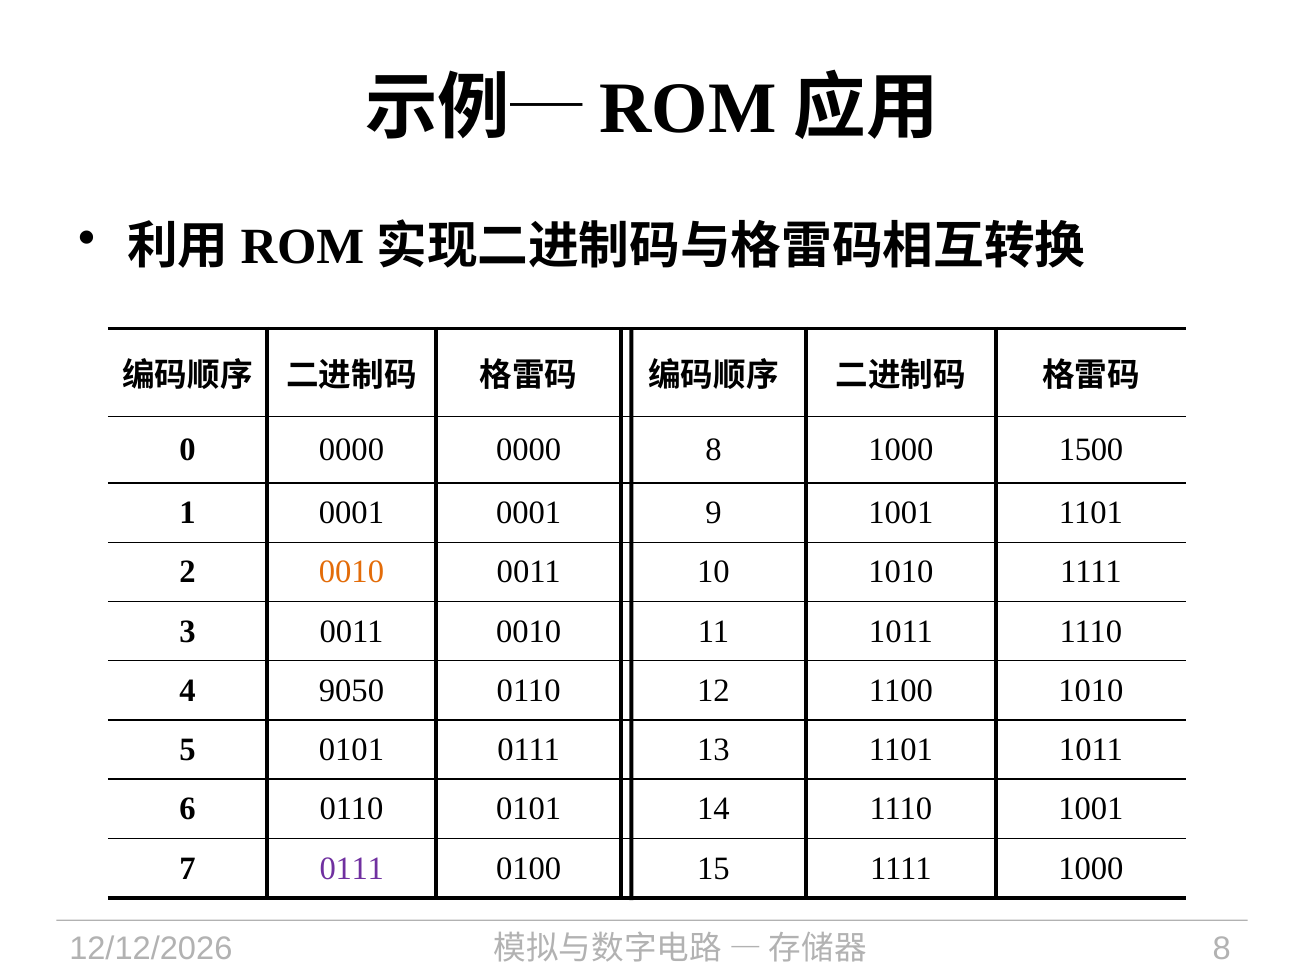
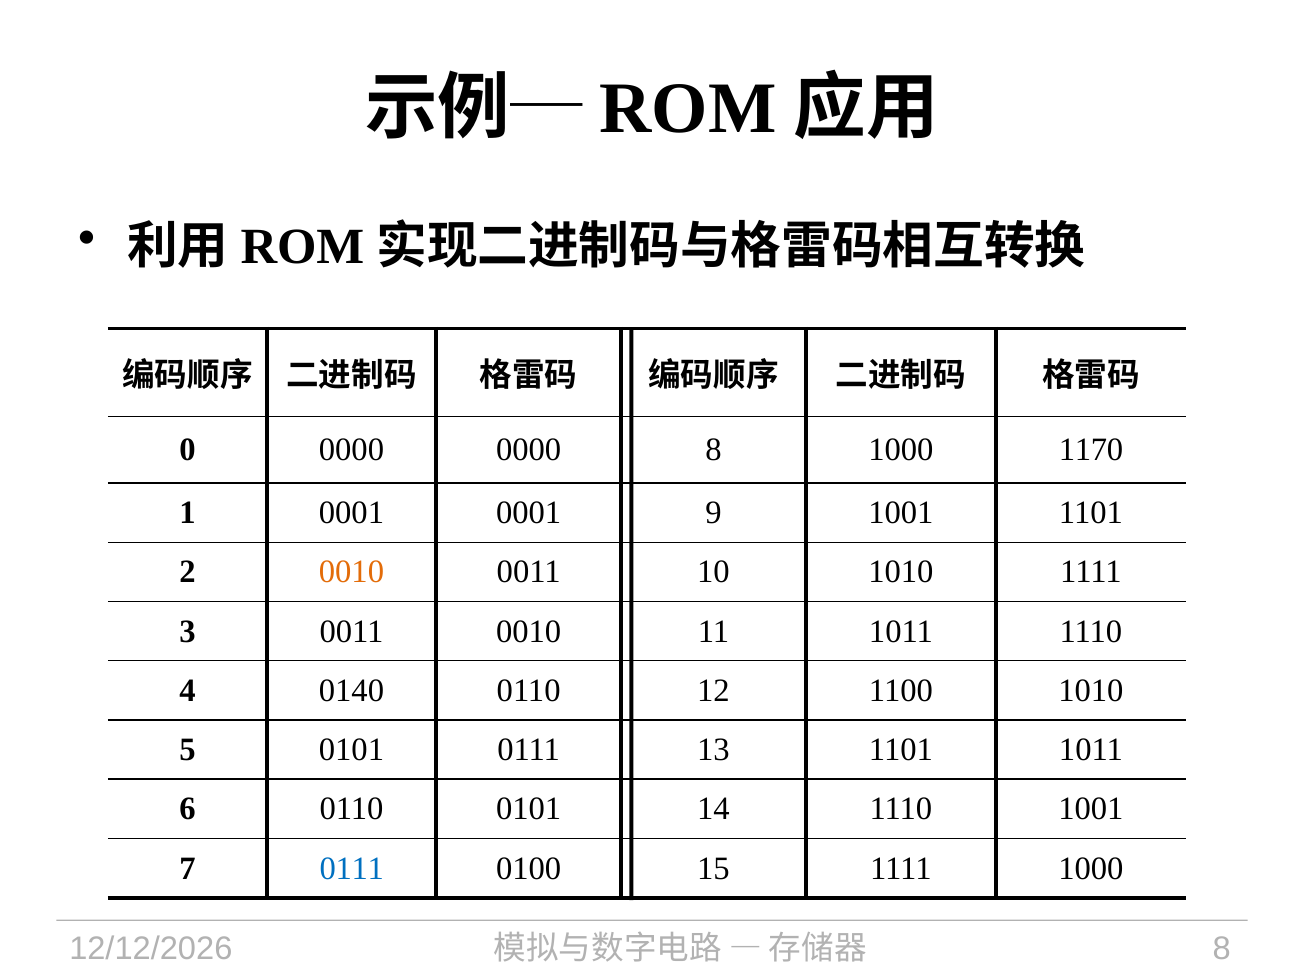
1500: 1500 -> 1170
9050: 9050 -> 0140
0111 at (352, 869) colour: purple -> blue
